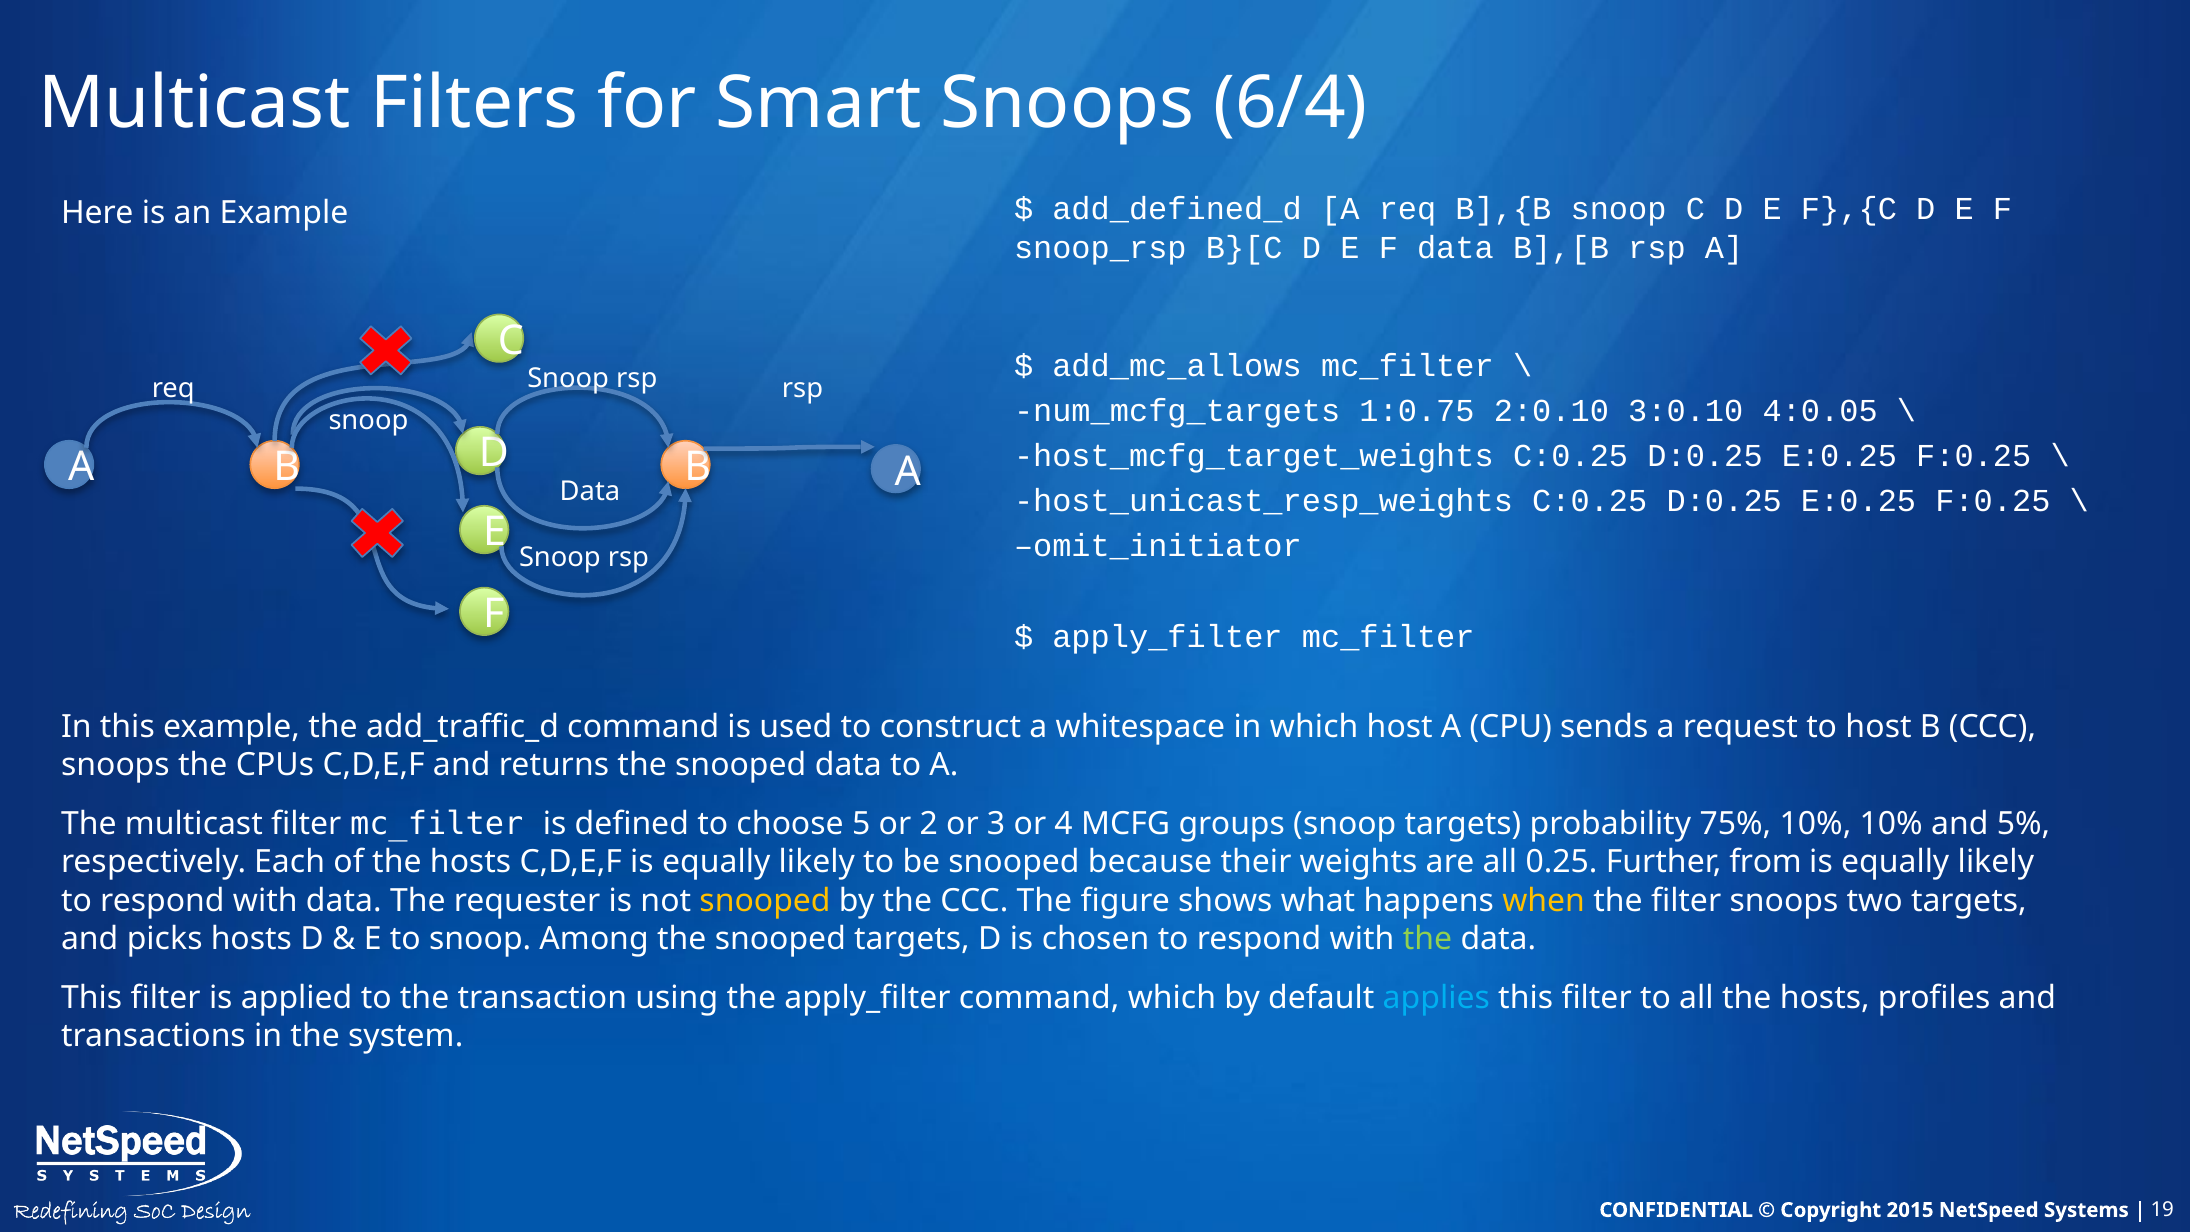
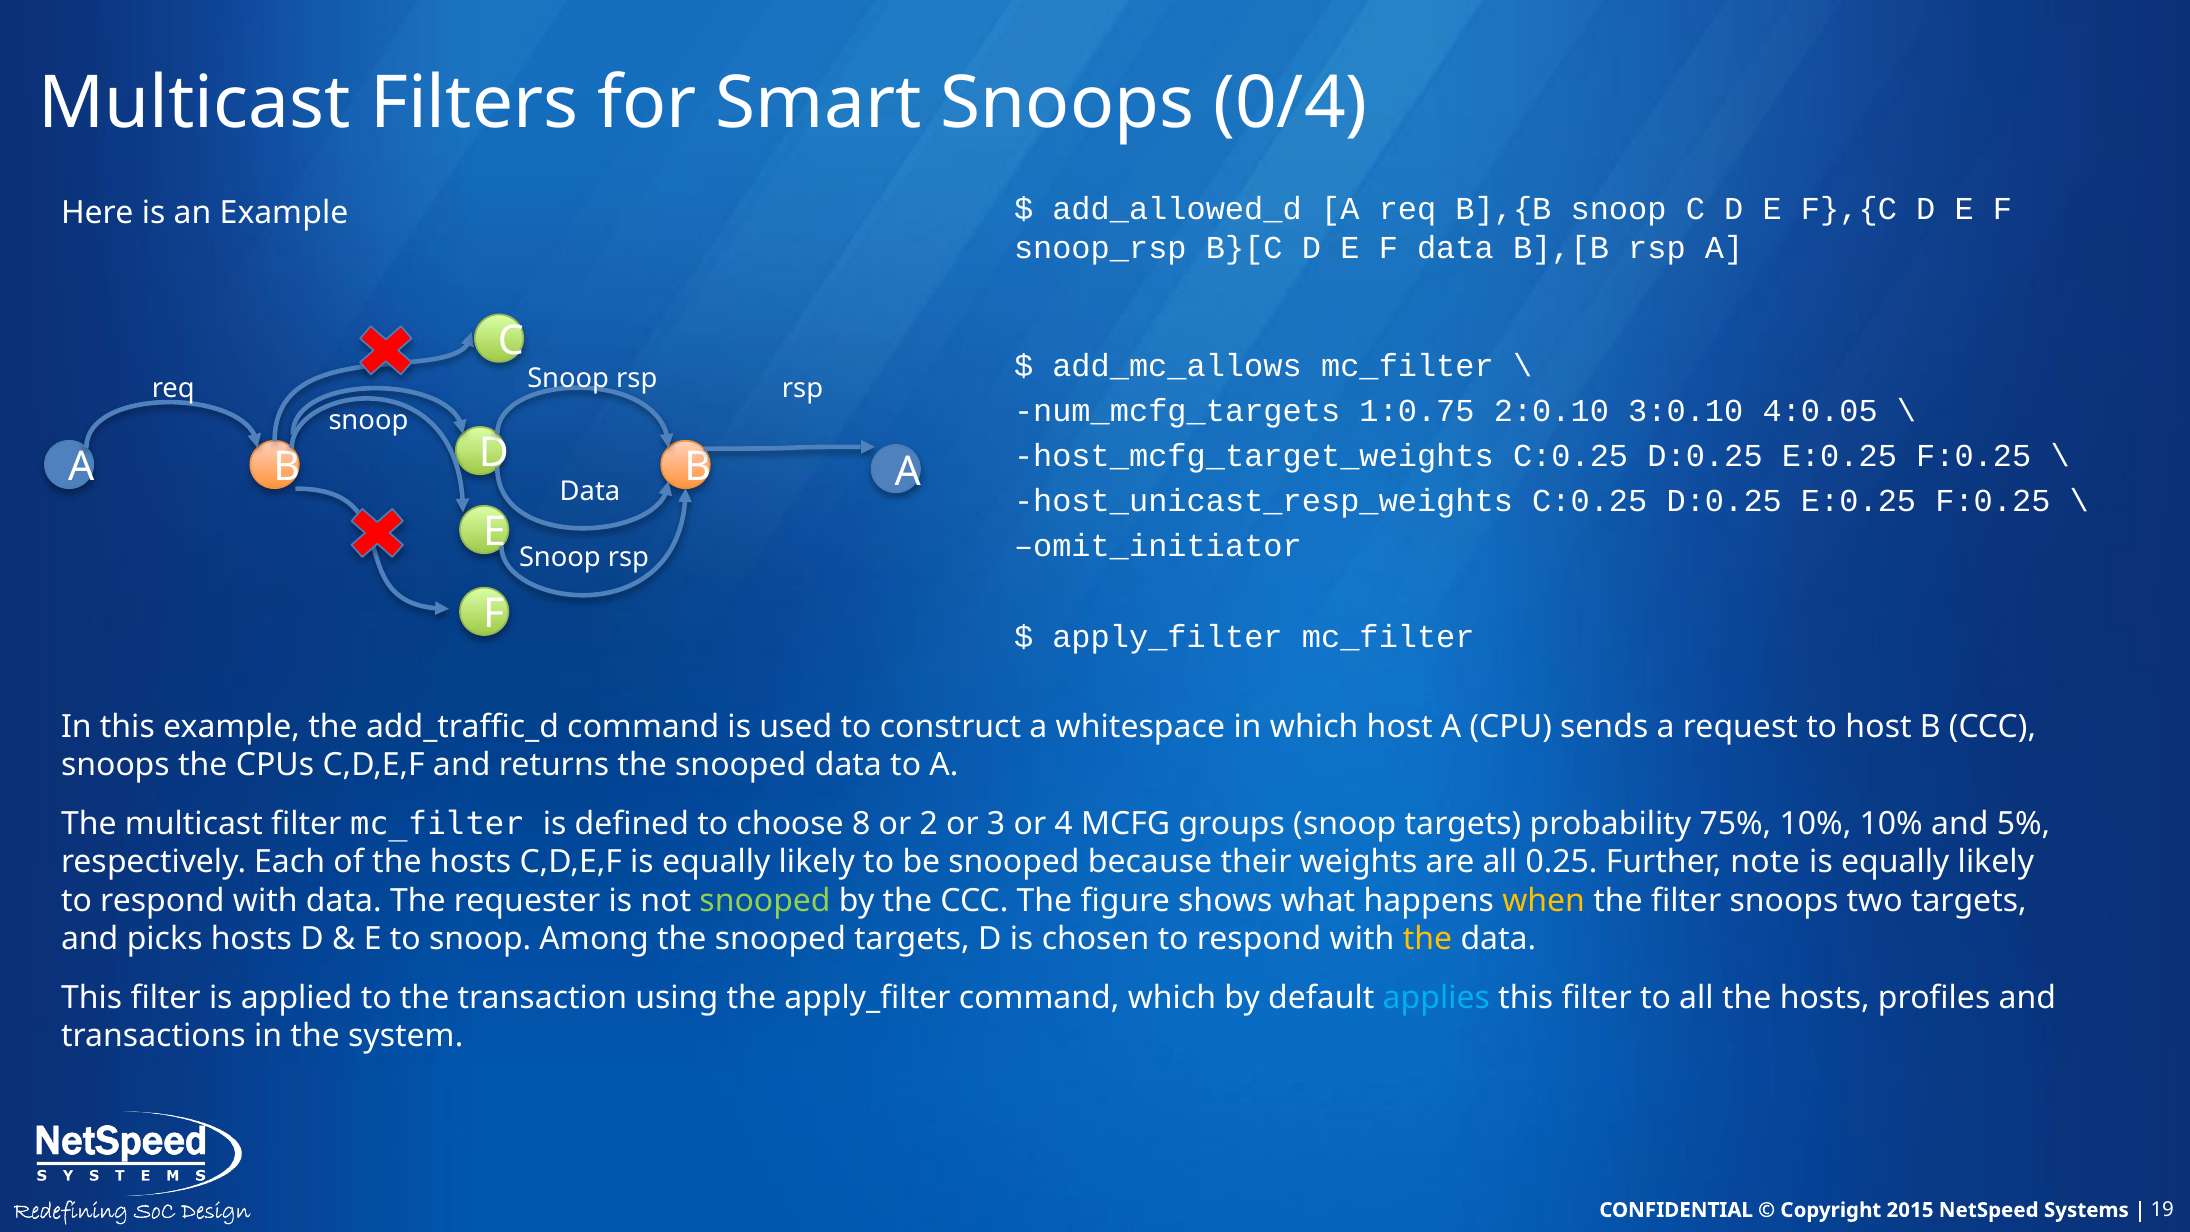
6/4: 6/4 -> 0/4
add_defined_d: add_defined_d -> add_allowed_d
5: 5 -> 8
from: from -> note
snooped at (765, 901) colour: yellow -> light green
the at (1427, 939) colour: light green -> yellow
